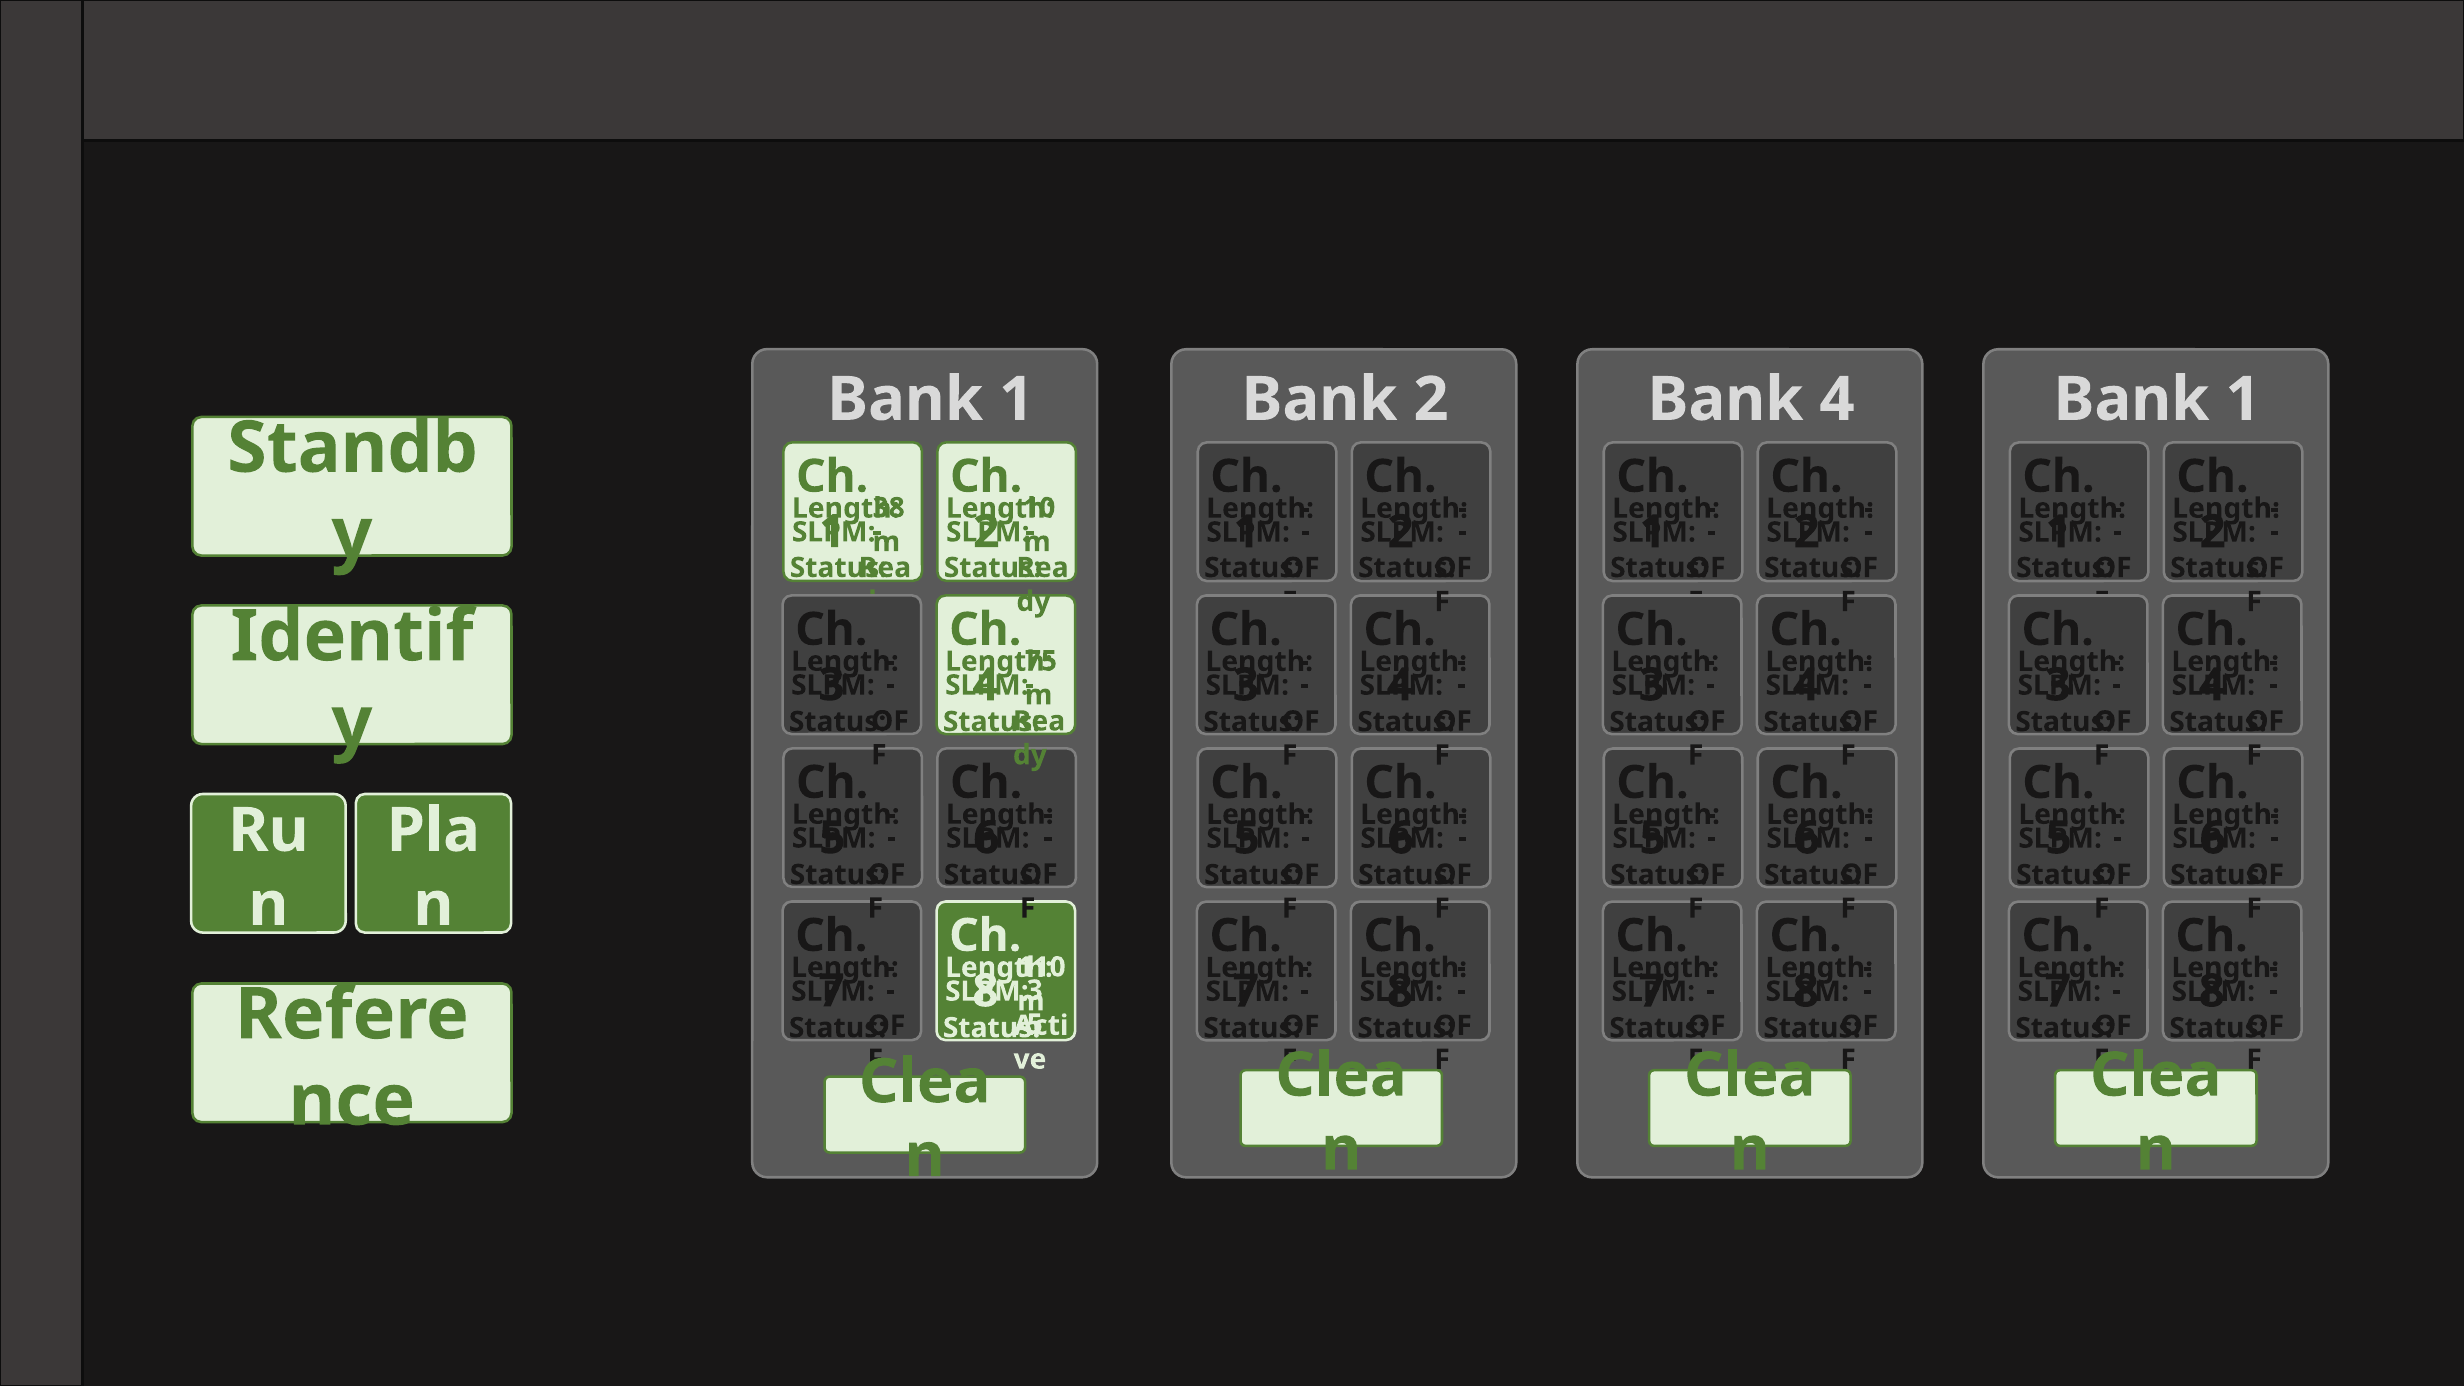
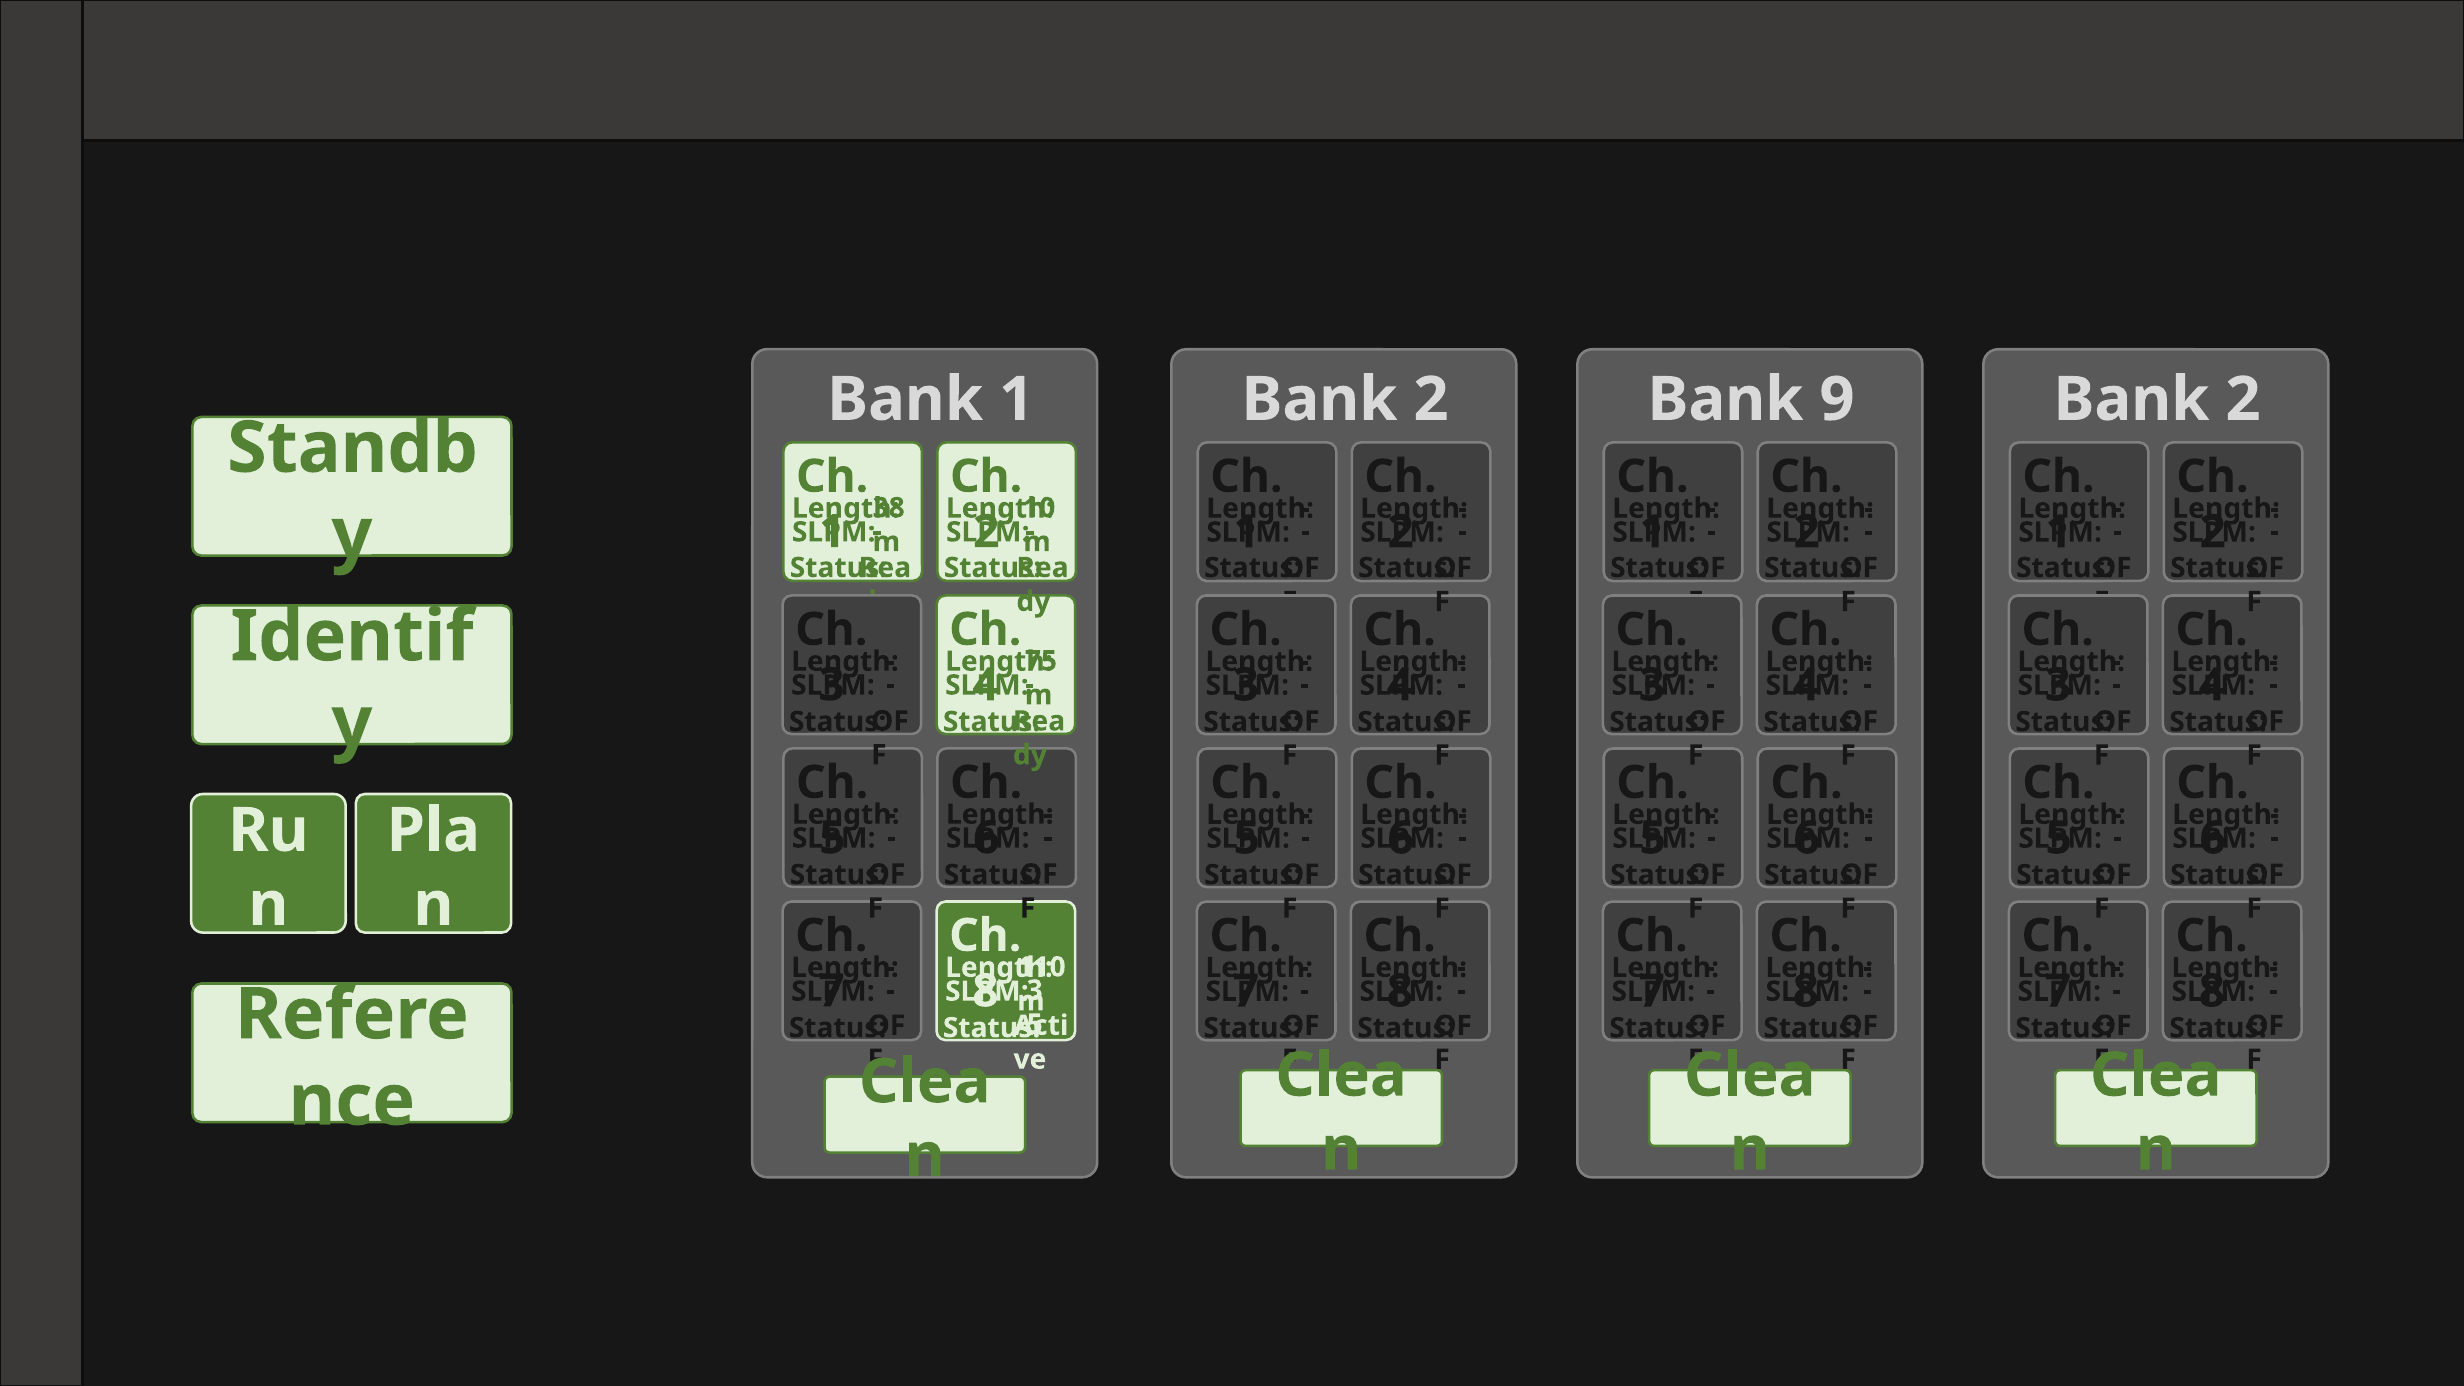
Bank 4: 4 -> 9
1 at (2243, 400): 1 -> 2
